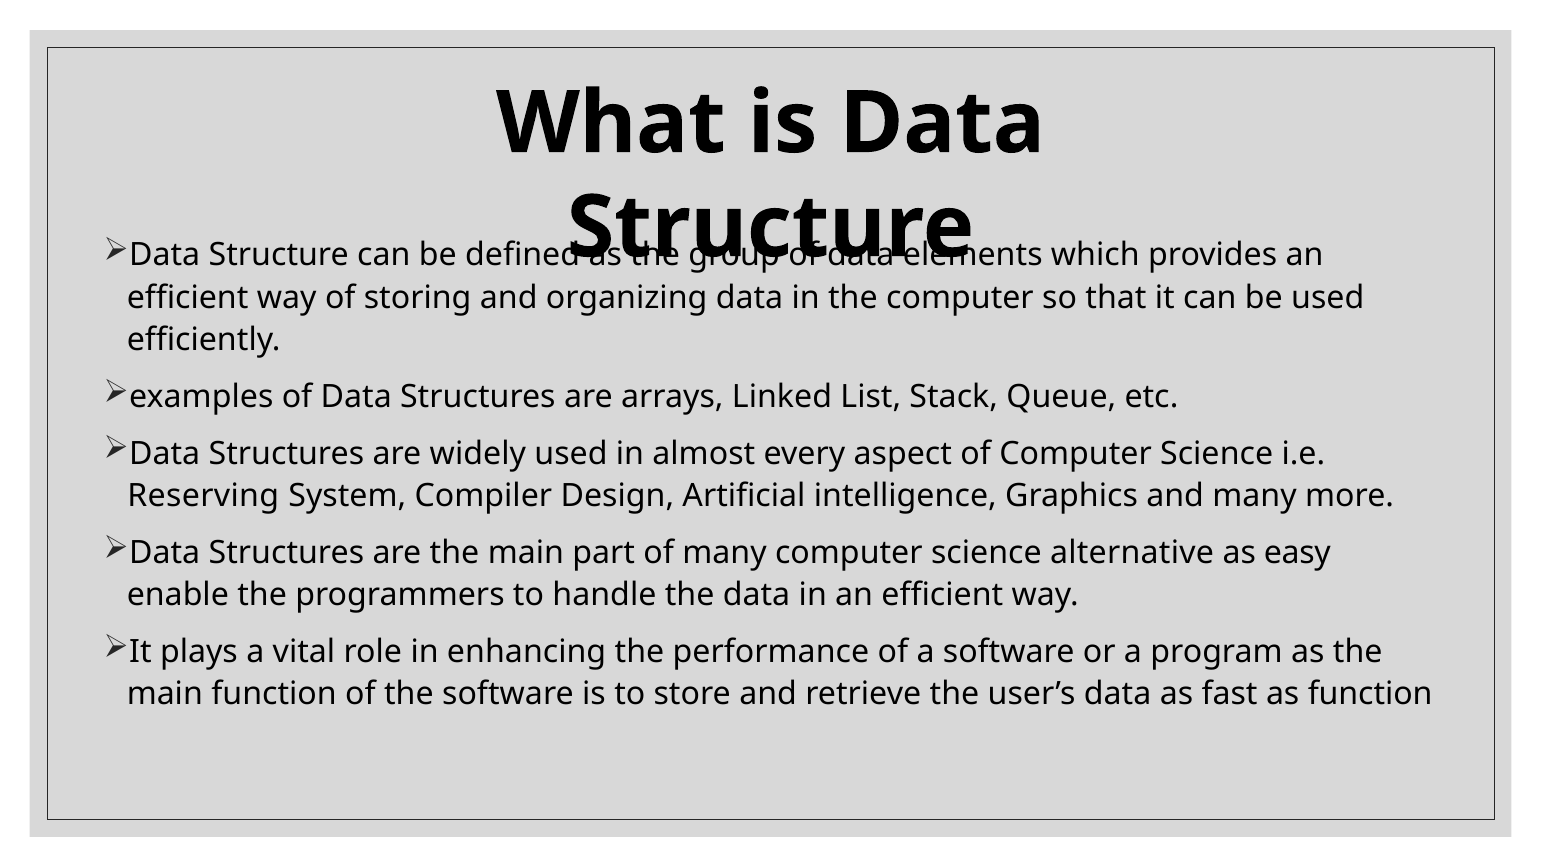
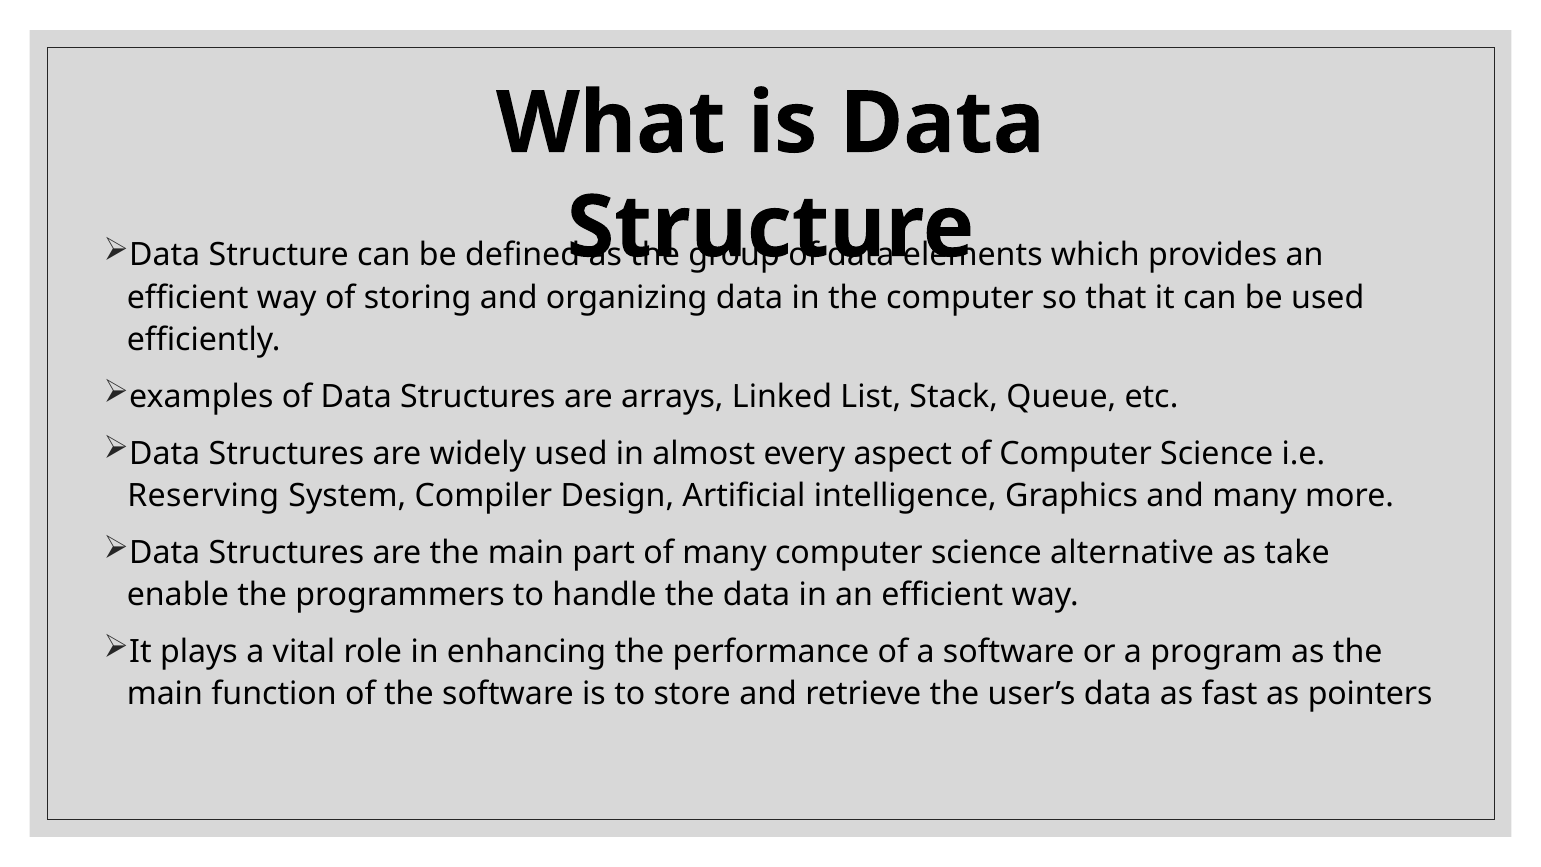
easy: easy -> take
as function: function -> pointers
